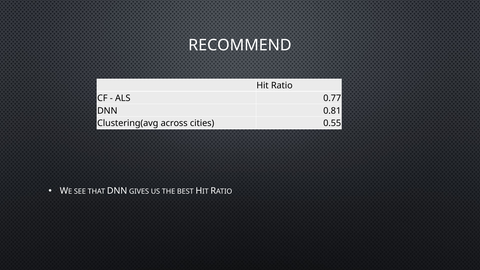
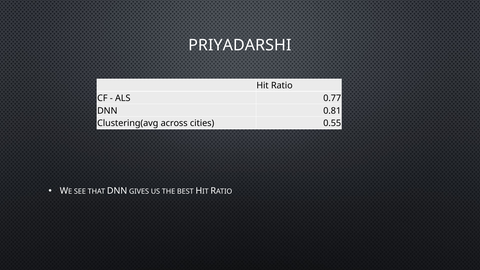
RECOMMEND: RECOMMEND -> PRIYADARSHI
